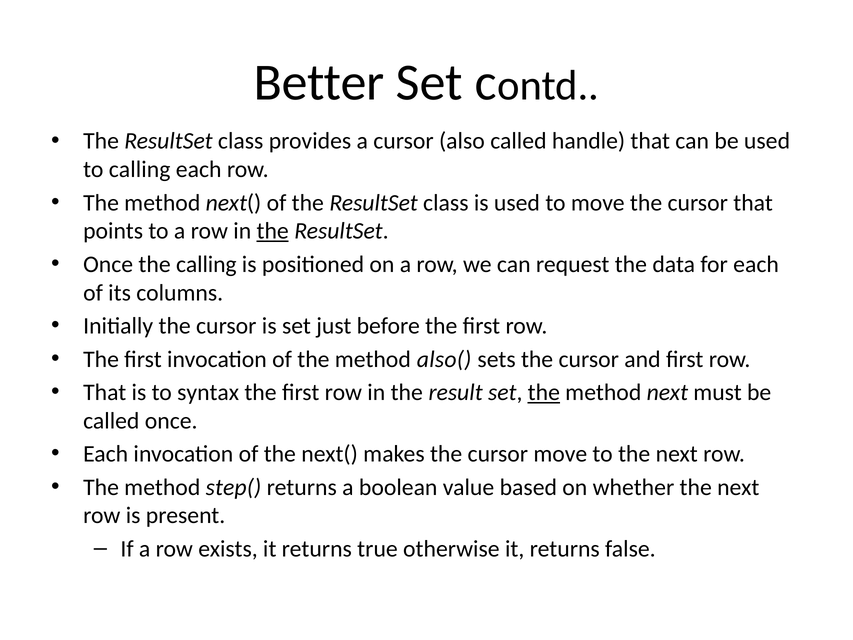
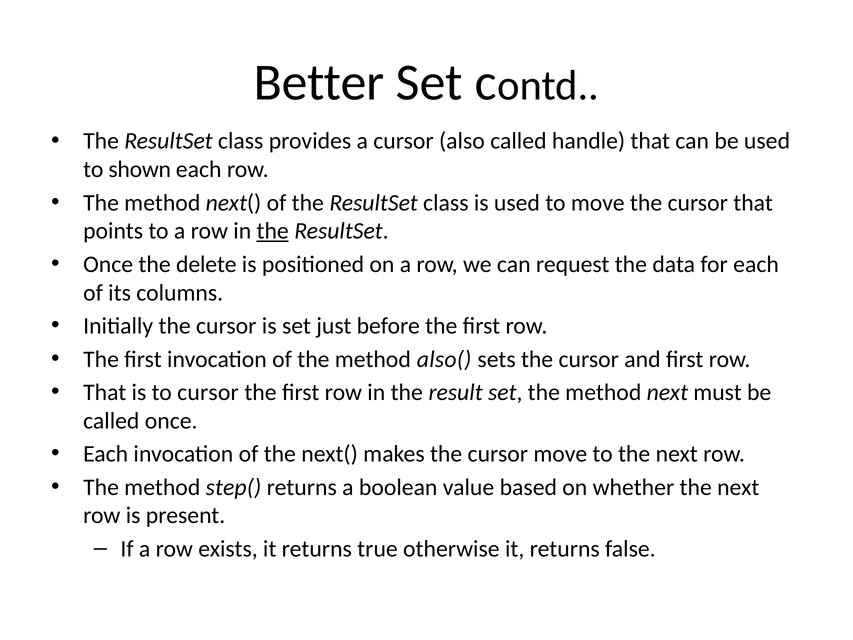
to calling: calling -> shown
the calling: calling -> delete
to syntax: syntax -> cursor
the at (544, 392) underline: present -> none
